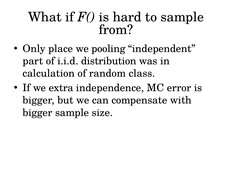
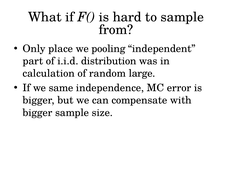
class: class -> large
extra: extra -> same
